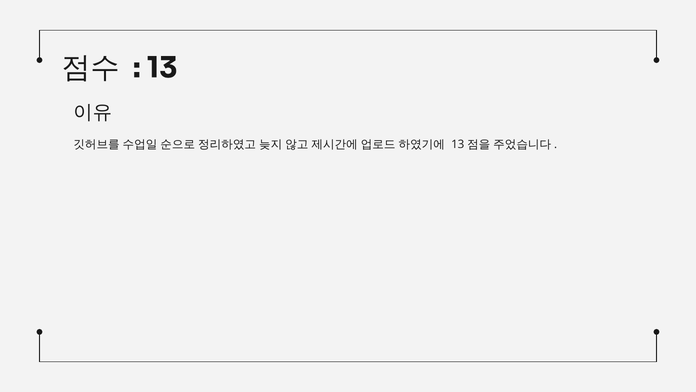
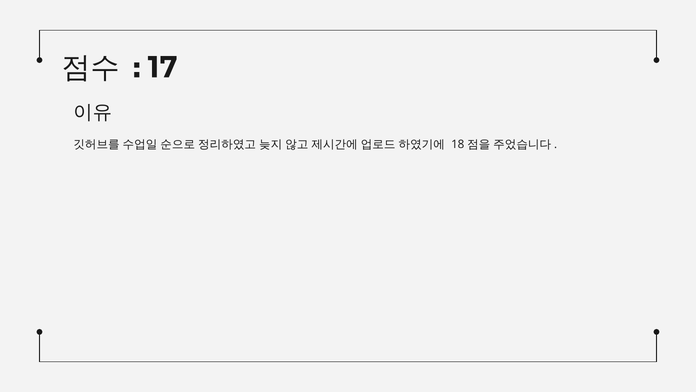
13 at (162, 68): 13 -> 17
13 at (458, 144): 13 -> 18
